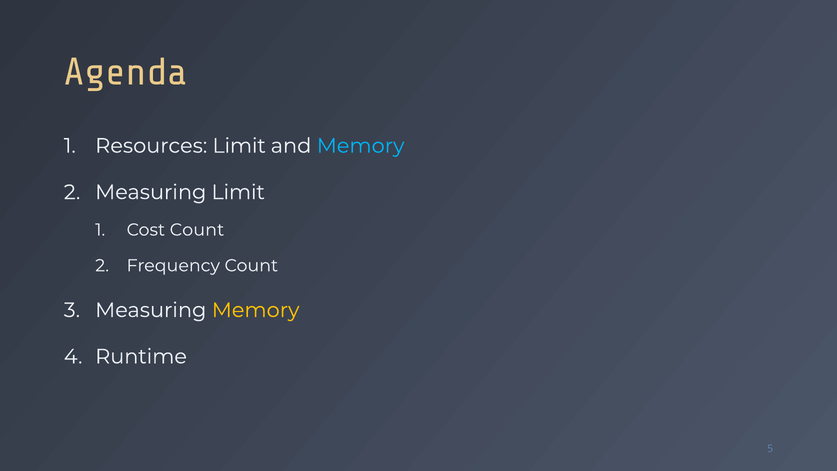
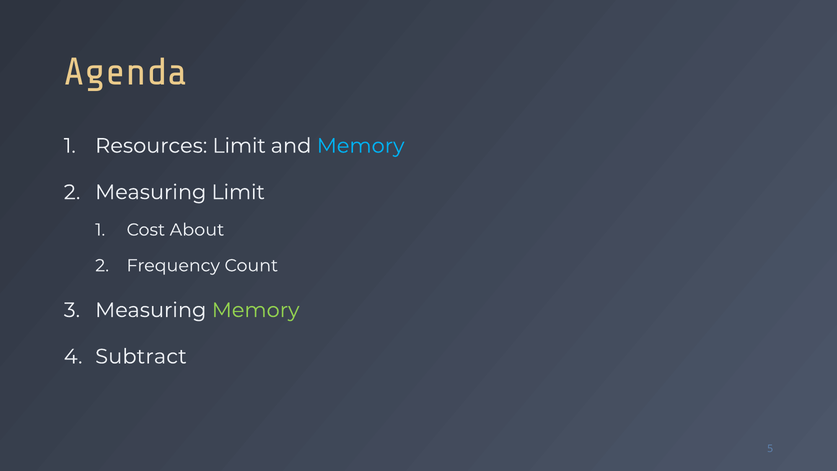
Cost Count: Count -> About
Memory at (256, 310) colour: yellow -> light green
Runtime: Runtime -> Subtract
